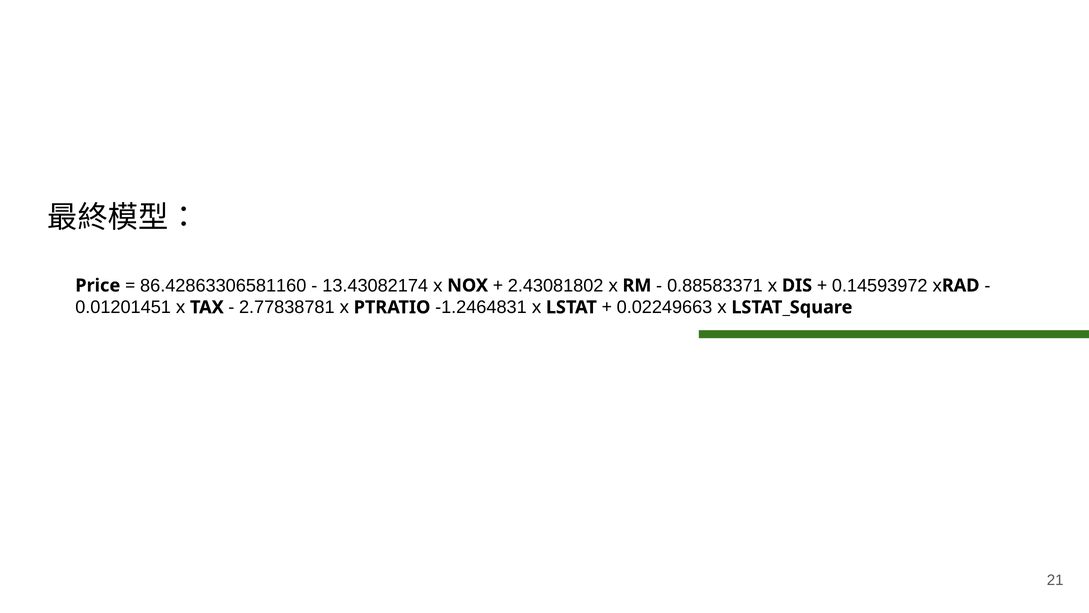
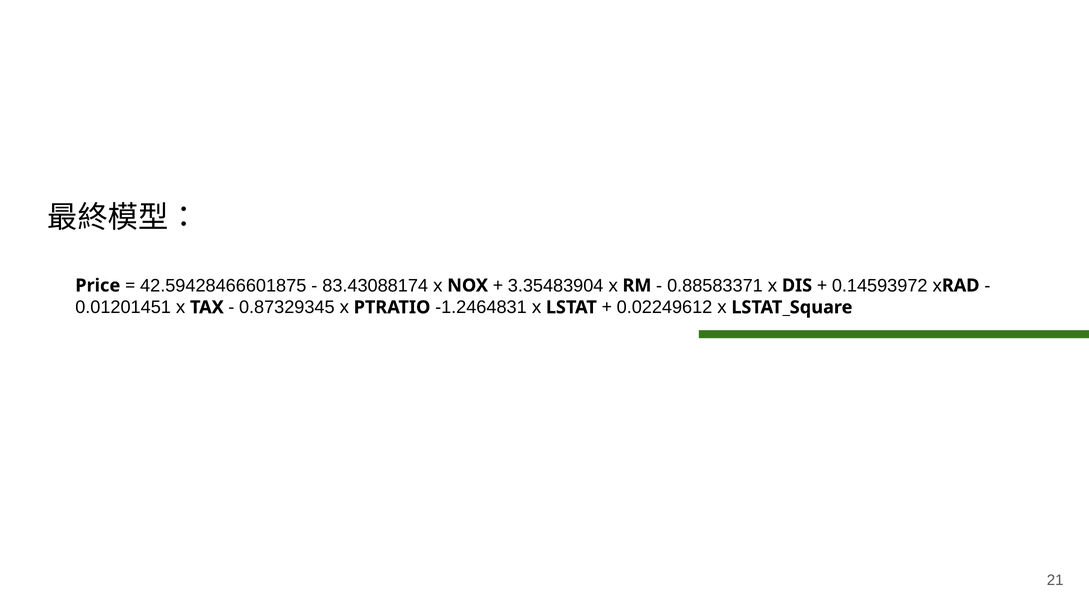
86.42863306581160: 86.42863306581160 -> 42.59428466601875
13.43082174: 13.43082174 -> 83.43088174
2.43081802: 2.43081802 -> 3.35483904
2.77838781: 2.77838781 -> 0.87329345
0.02249663: 0.02249663 -> 0.02249612
